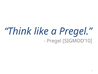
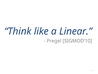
a Pregel: Pregel -> Linear
